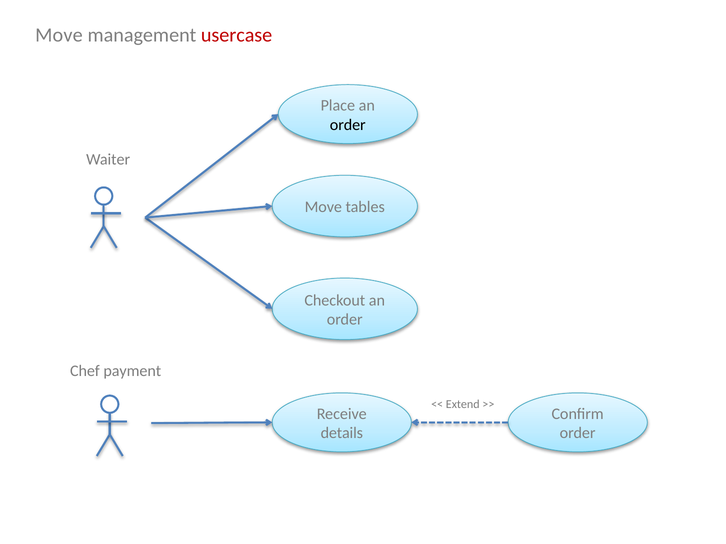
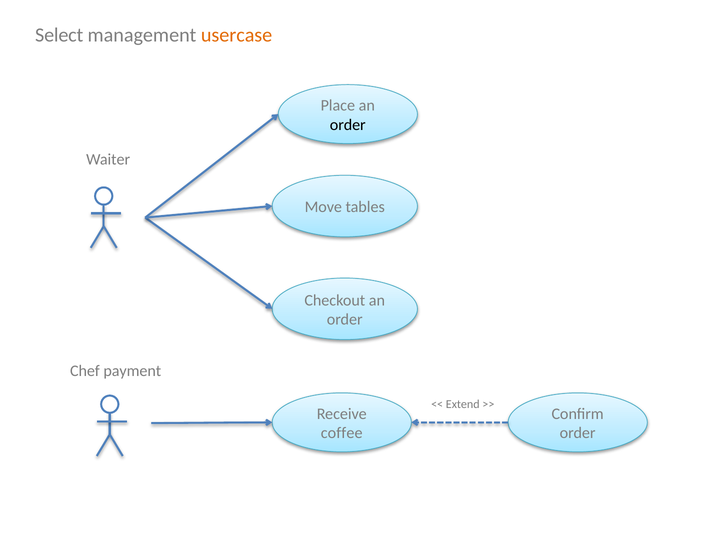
Move at (59, 35): Move -> Select
usercase colour: red -> orange
details: details -> coffee
